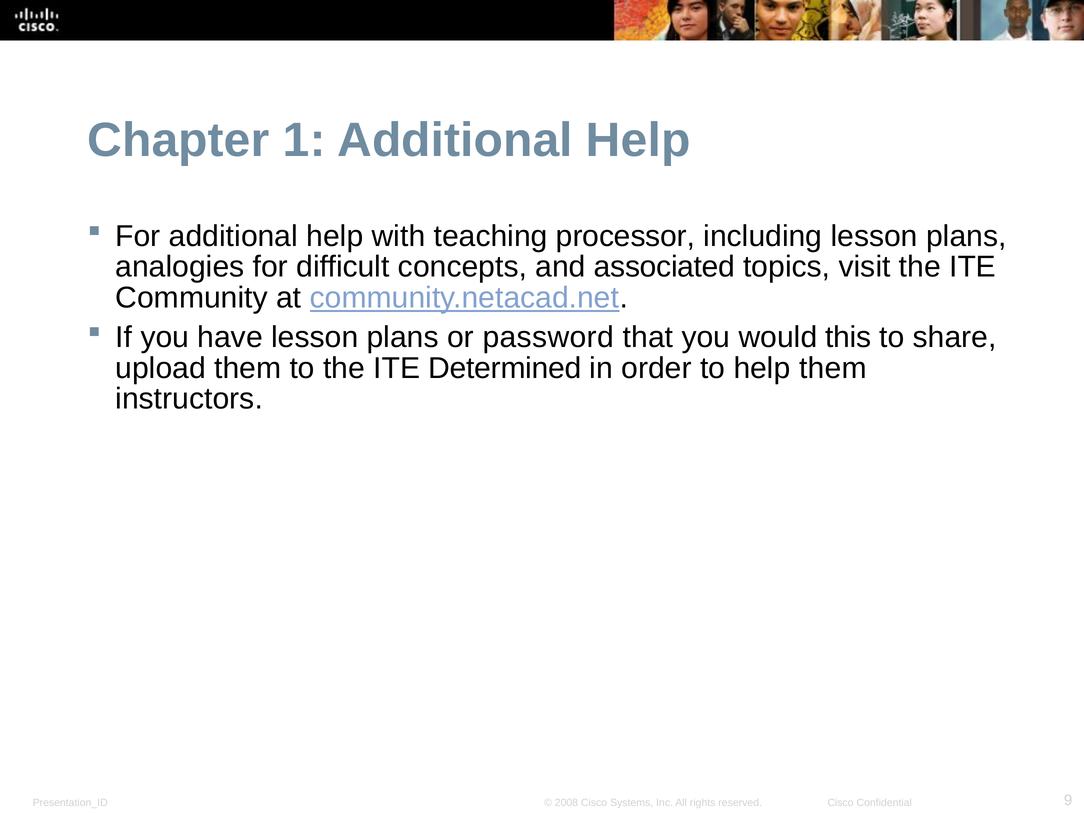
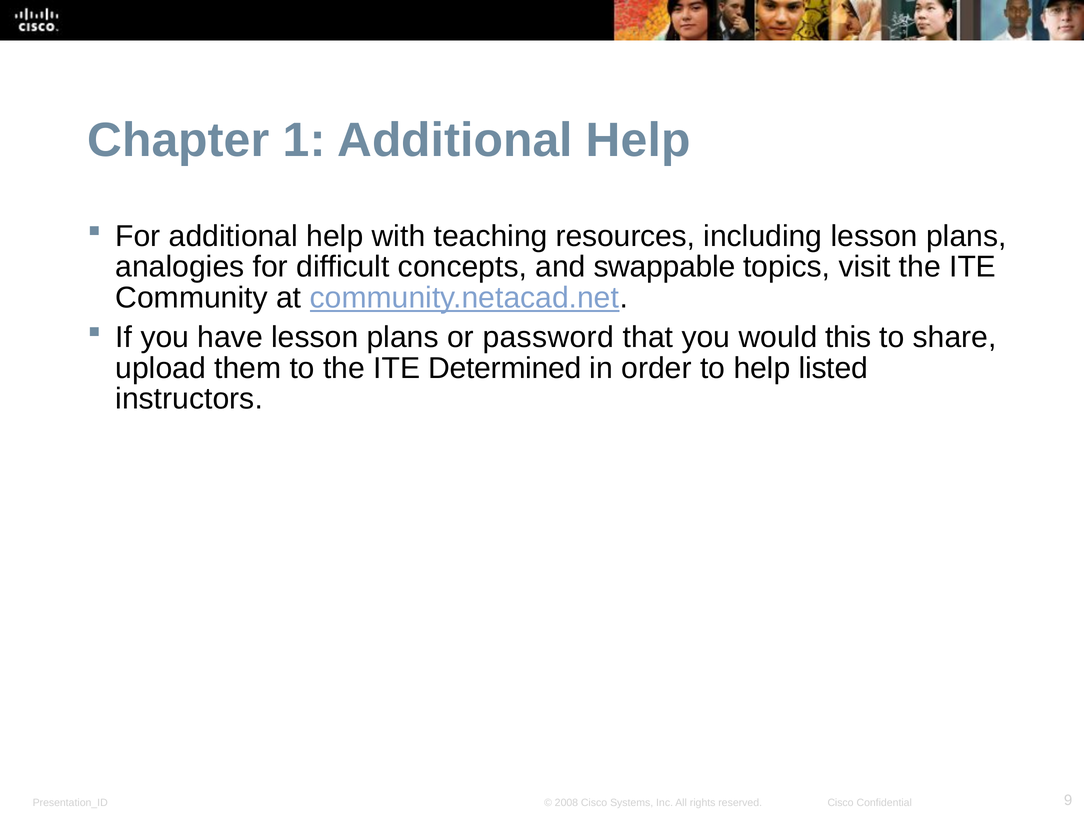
processor: processor -> resources
associated: associated -> swappable
help them: them -> listed
